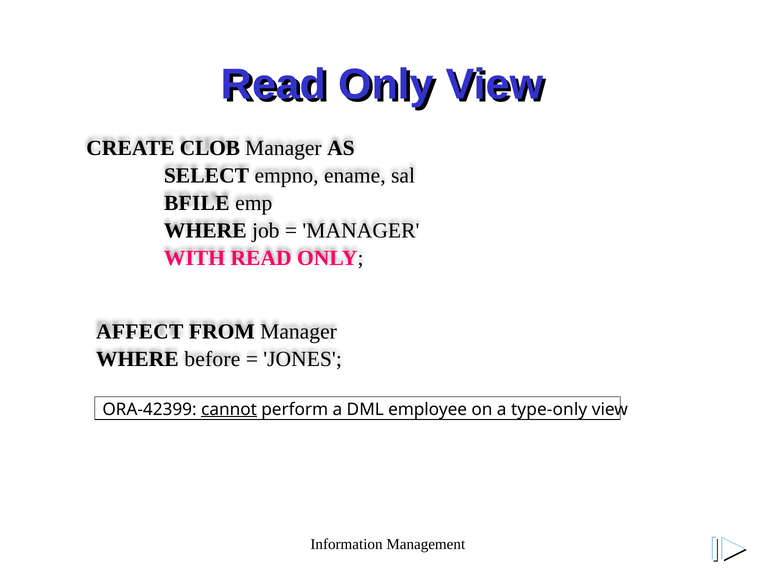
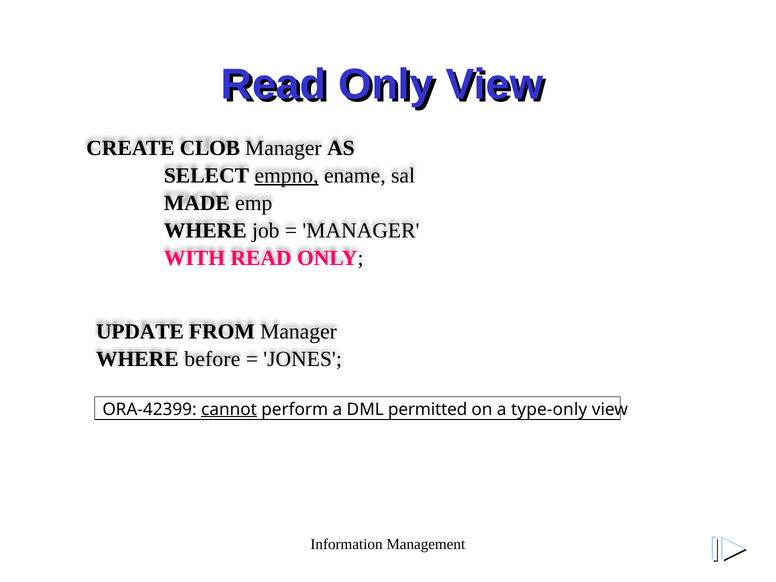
empno underline: none -> present
BFILE: BFILE -> MADE
AFFECT: AFFECT -> UPDATE
employee: employee -> permitted
